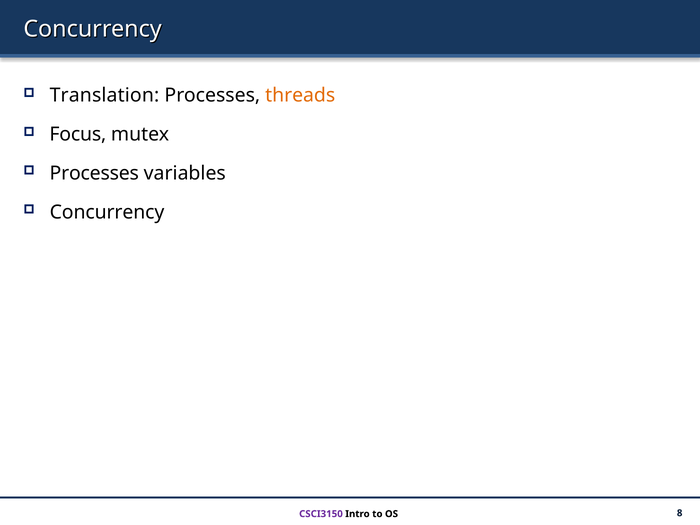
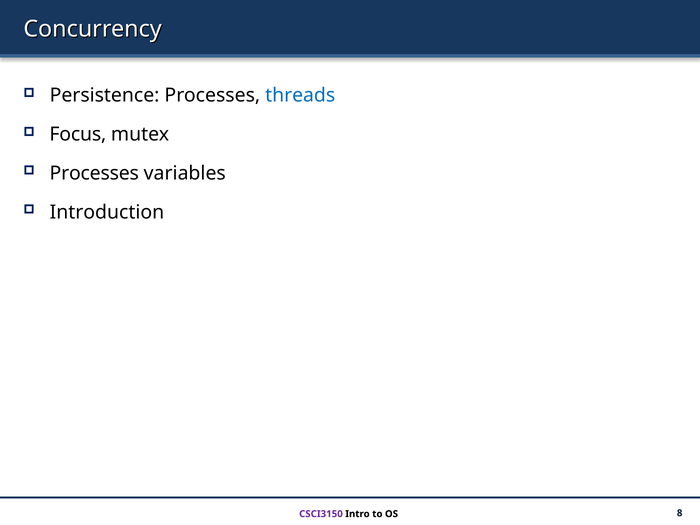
Translation: Translation -> Persistence
threads colour: orange -> blue
Concurrency at (107, 212): Concurrency -> Introduction
